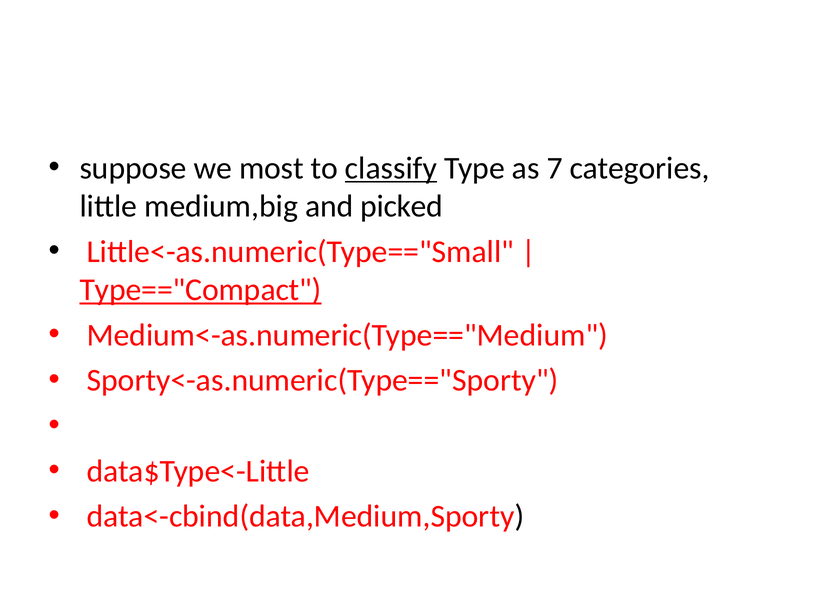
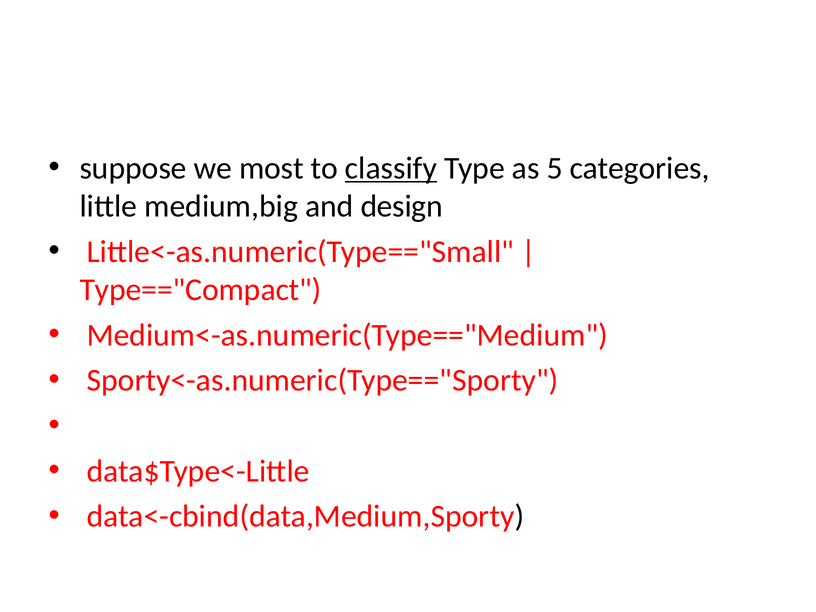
7: 7 -> 5
picked: picked -> design
Type=="Compact underline: present -> none
